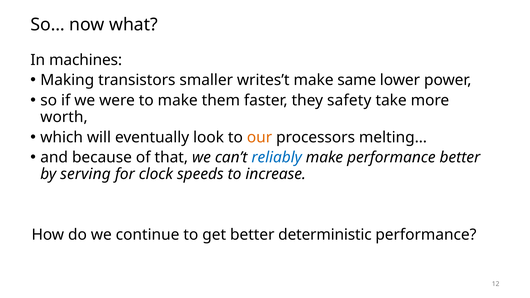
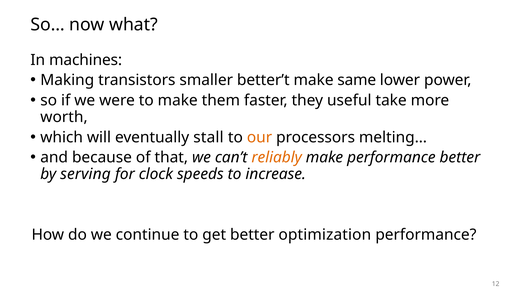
writes’t: writes’t -> better’t
safety: safety -> useful
look: look -> stall
reliably colour: blue -> orange
deterministic: deterministic -> optimization
